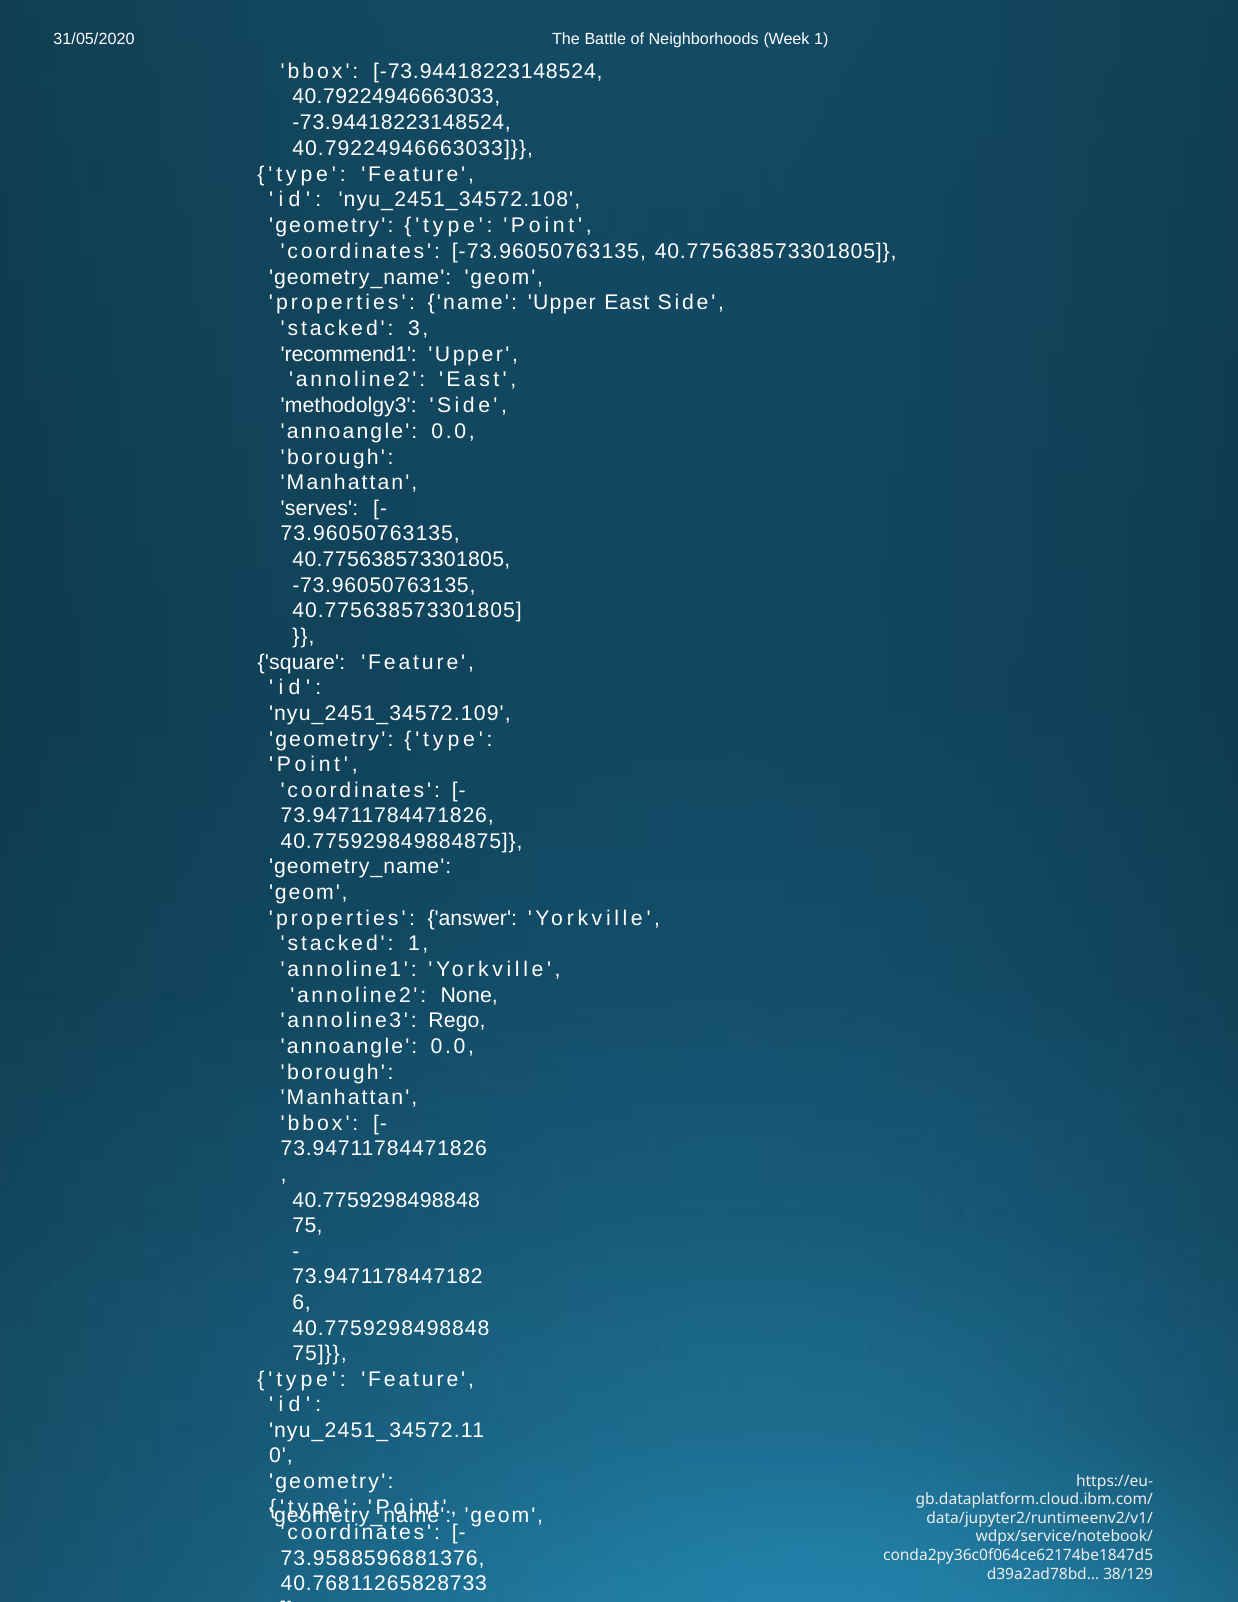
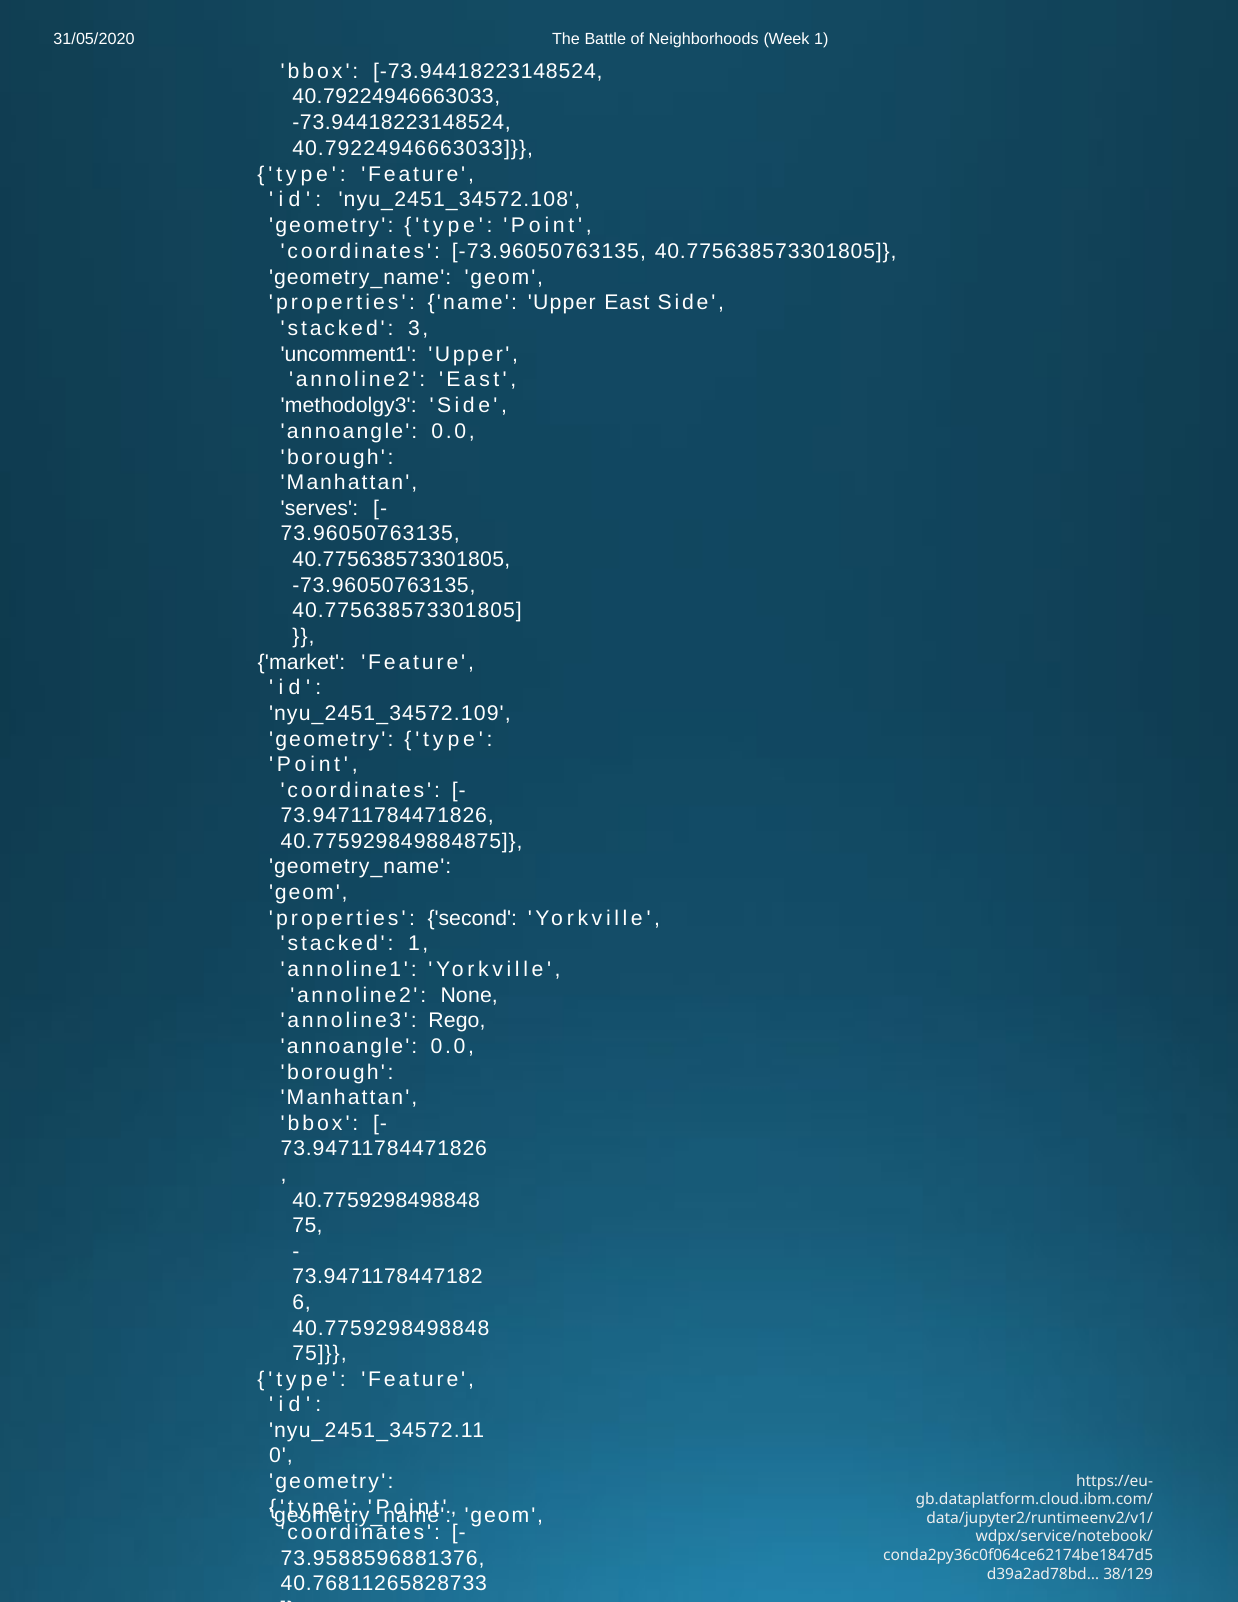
recommend1: recommend1 -> uncomment1
square: square -> market
answer: answer -> second
